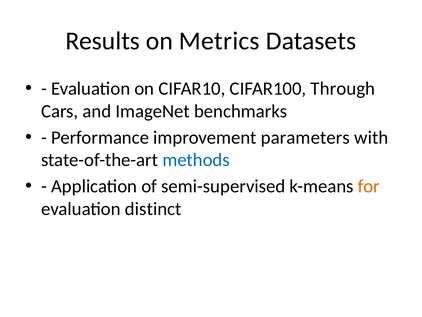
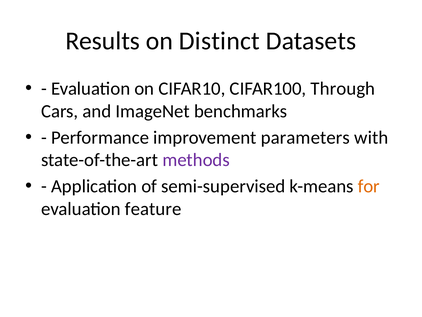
Metrics: Metrics -> Distinct
methods colour: blue -> purple
distinct: distinct -> feature
